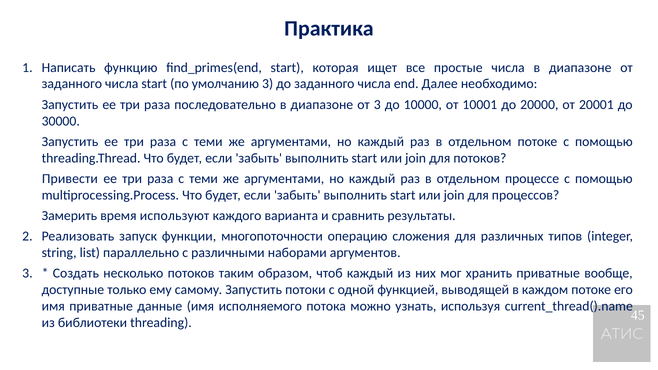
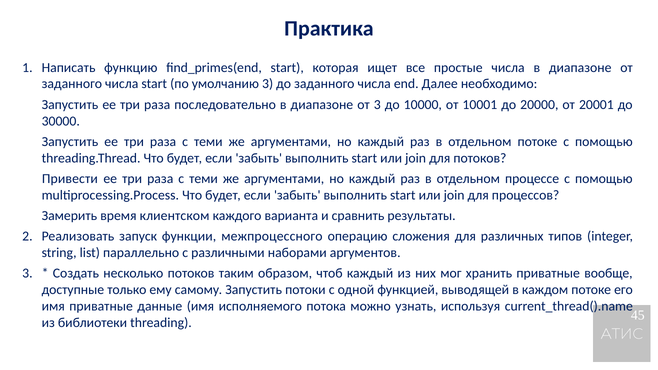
используют: используют -> клиентском
многопоточности: многопоточности -> межпроцессного
